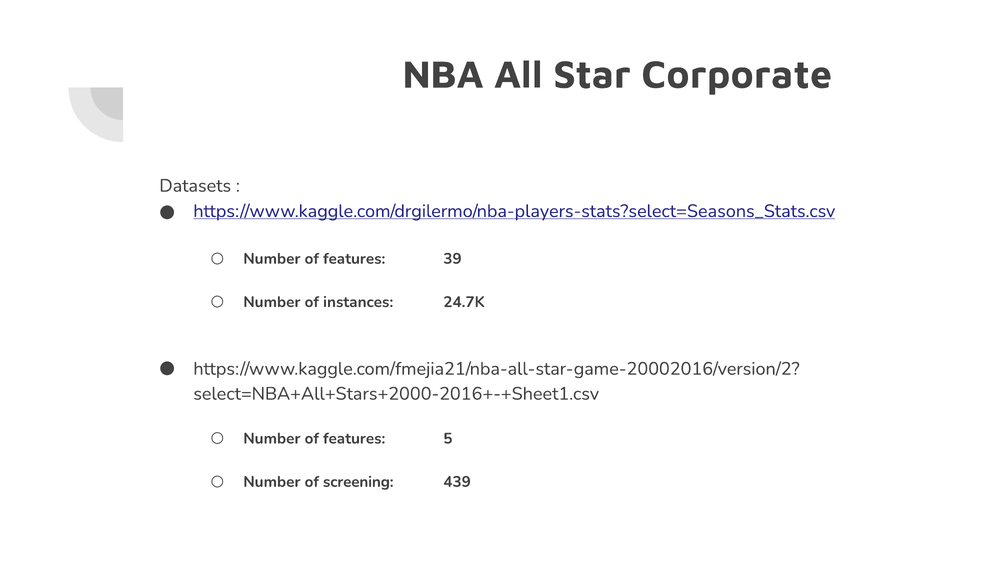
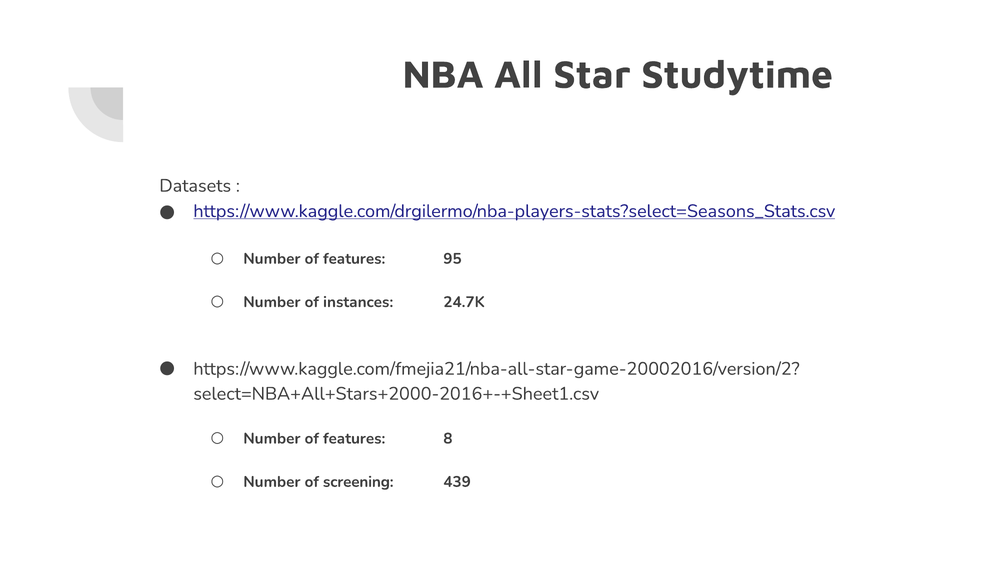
Corporate: Corporate -> Studytime
39: 39 -> 95
5: 5 -> 8
